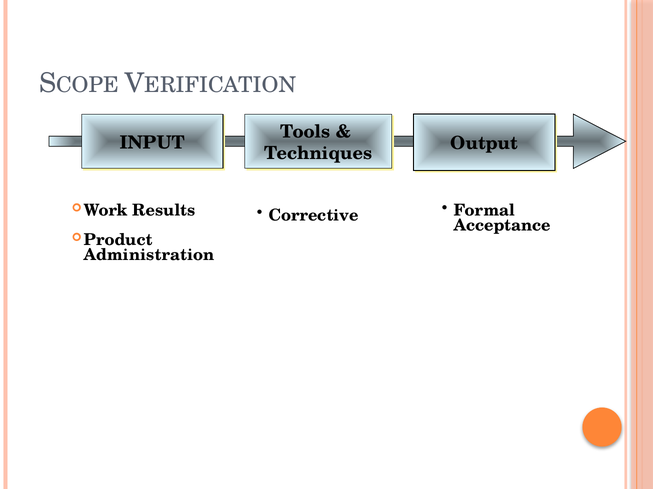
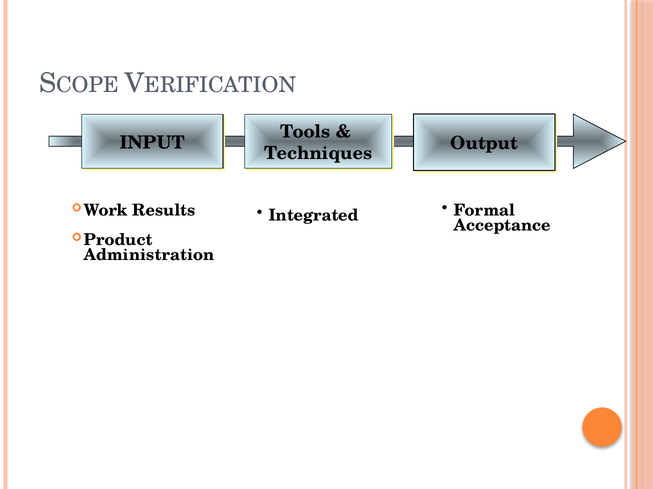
Corrective: Corrective -> Integrated
